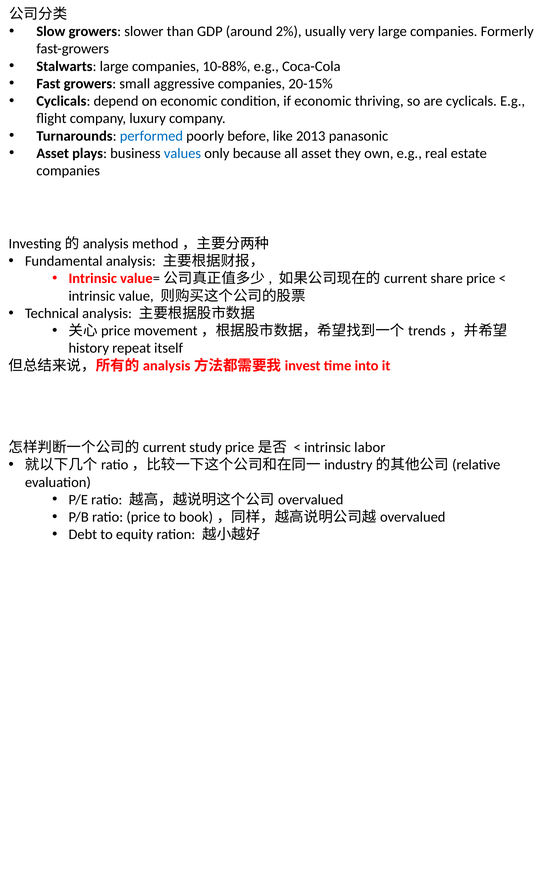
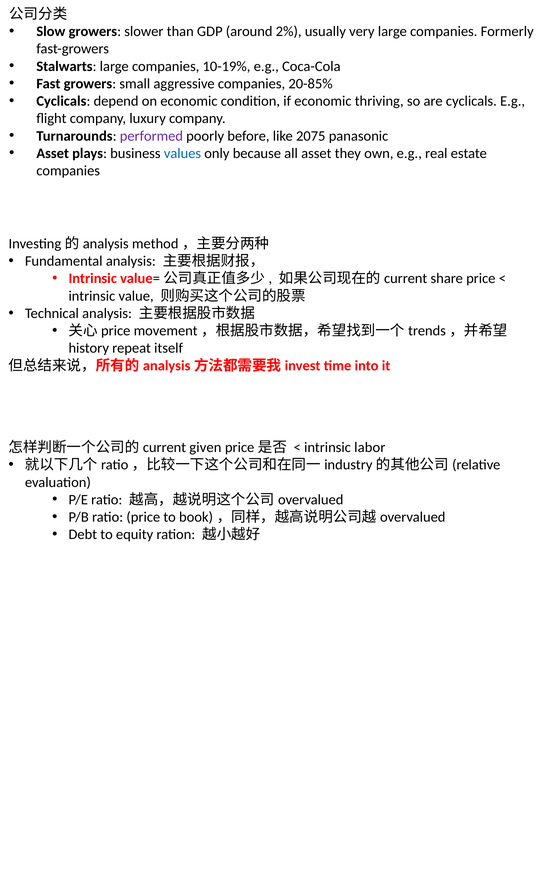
10-88%: 10-88% -> 10-19%
20-15%: 20-15% -> 20-85%
performed colour: blue -> purple
2013: 2013 -> 2075
study: study -> given
